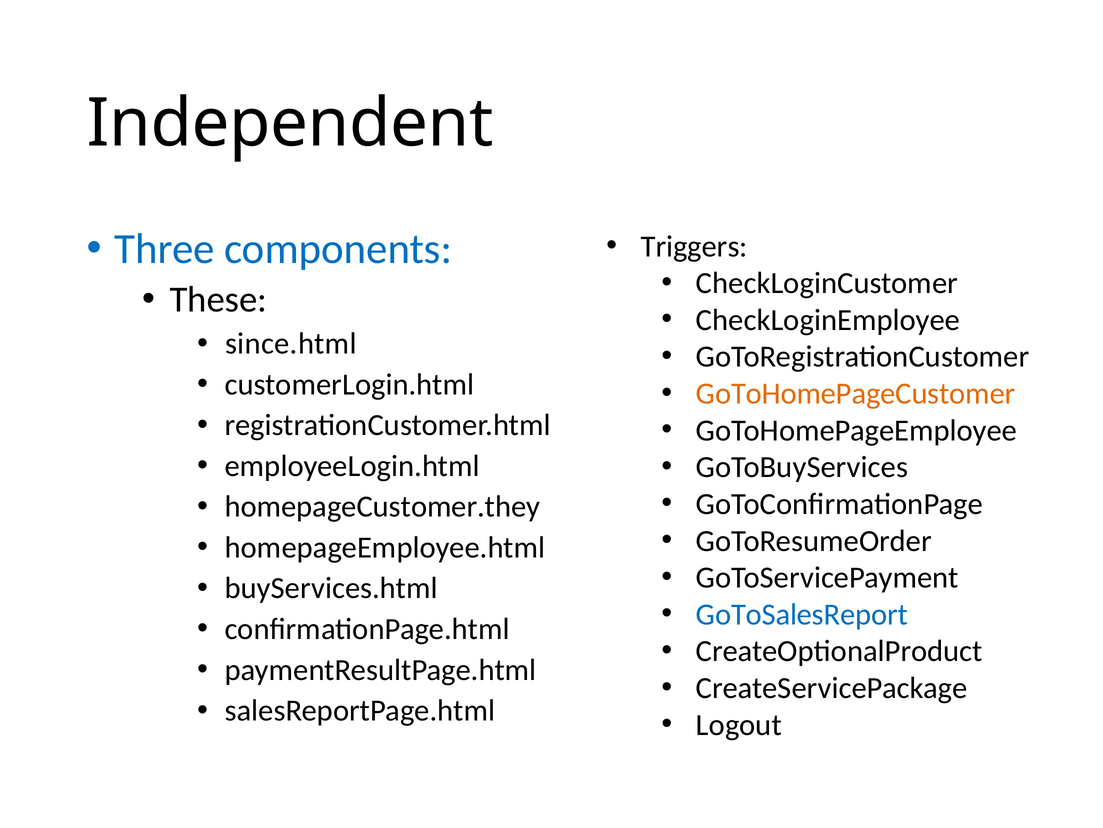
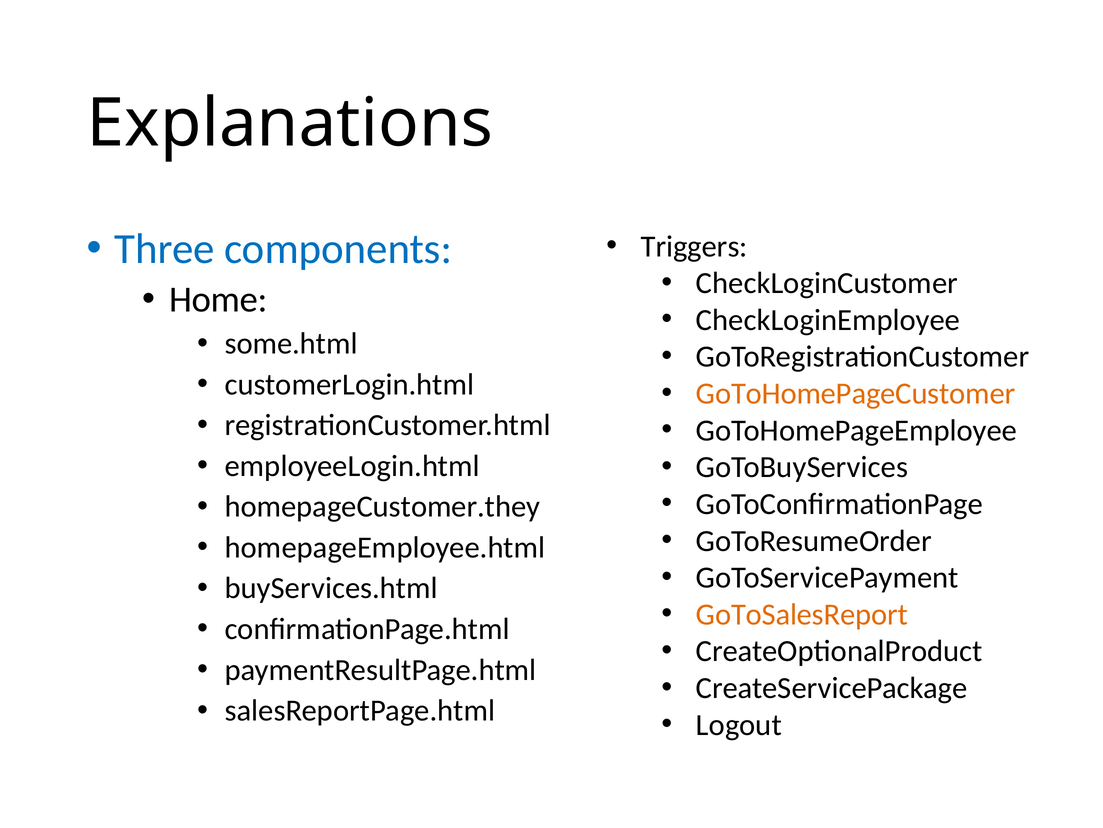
Independent: Independent -> Explanations
These: These -> Home
since.html: since.html -> some.html
GoToSalesReport colour: blue -> orange
